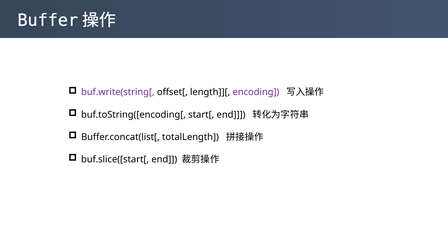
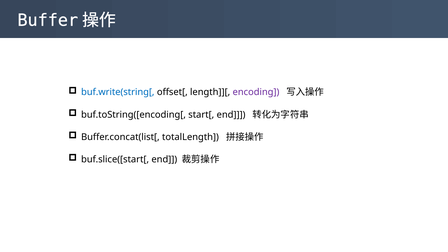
buf.write(string[ colour: purple -> blue
